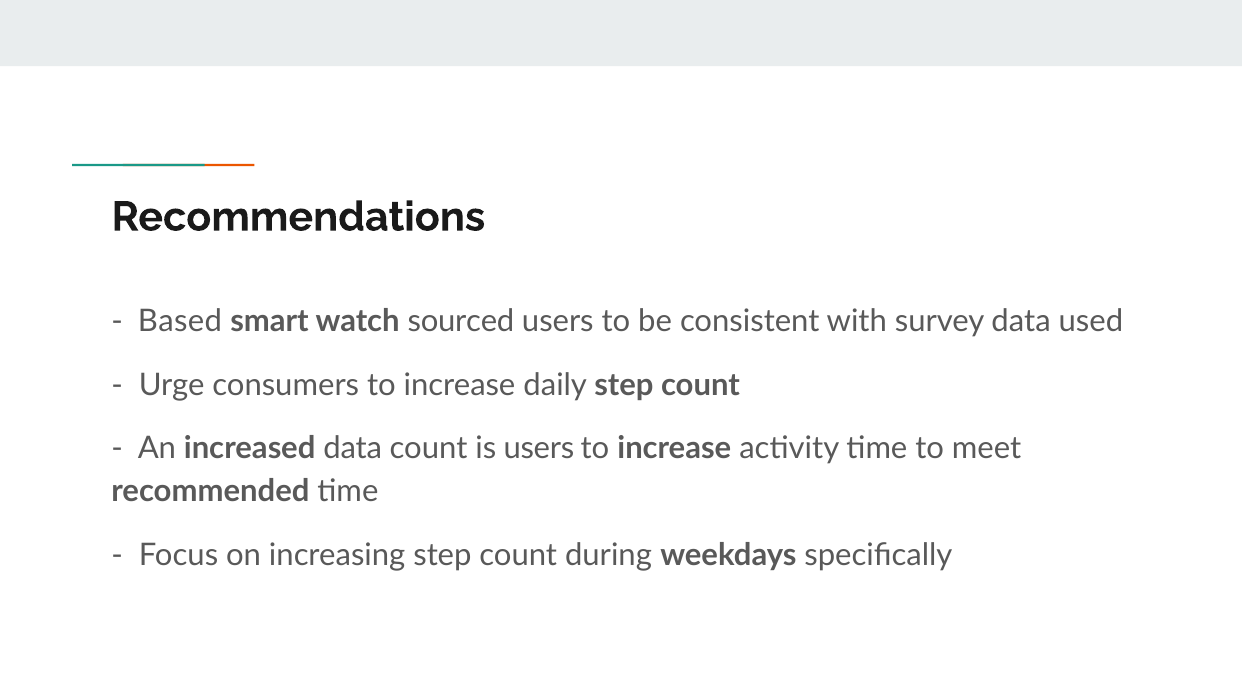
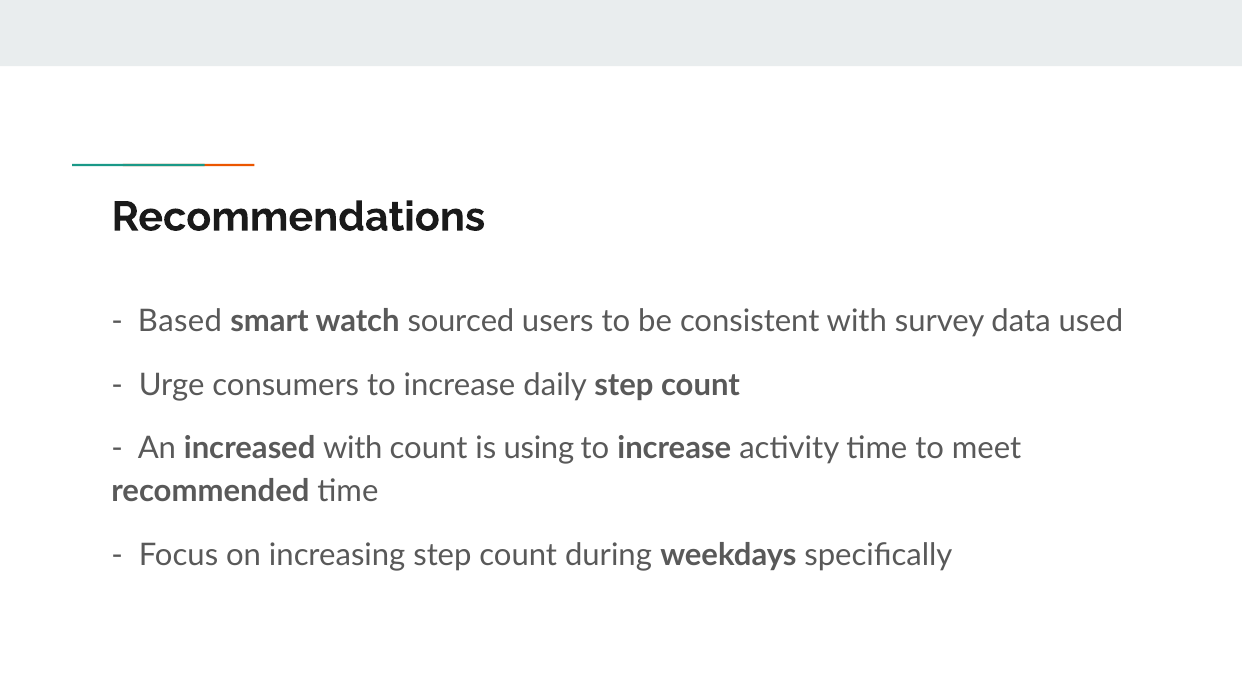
increased data: data -> with
is users: users -> using
